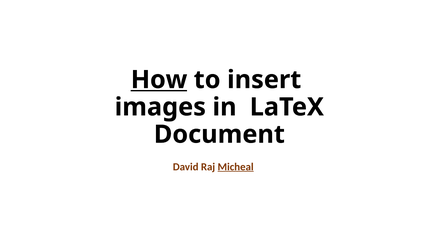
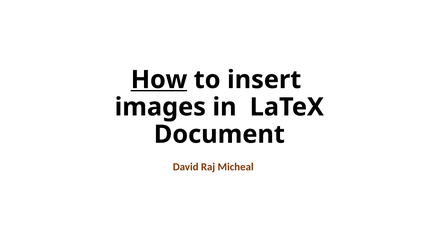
Micheal underline: present -> none
